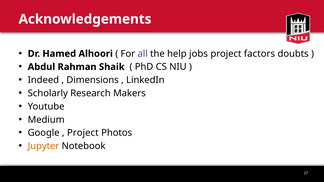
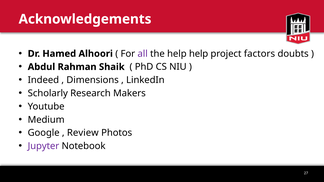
help jobs: jobs -> help
Project at (83, 133): Project -> Review
Jupyter colour: orange -> purple
